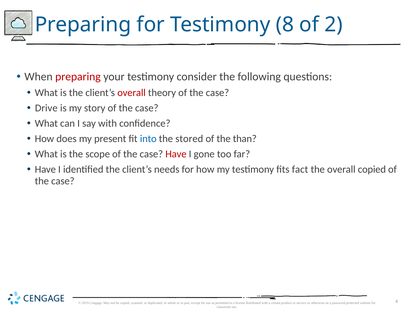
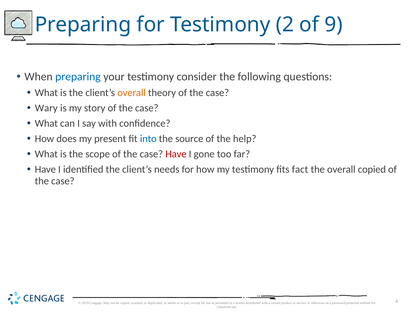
8: 8 -> 2
2: 2 -> 9
preparing at (78, 77) colour: red -> blue
overall at (132, 93) colour: red -> orange
Drive: Drive -> Wary
stored: stored -> source
than: than -> help
